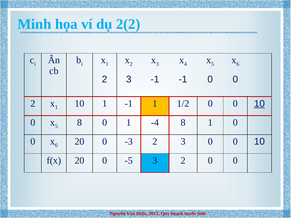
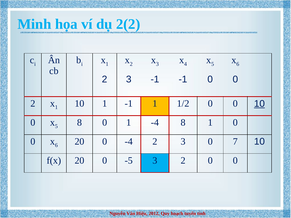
0 -3: -3 -> -4
3 0 0: 0 -> 7
